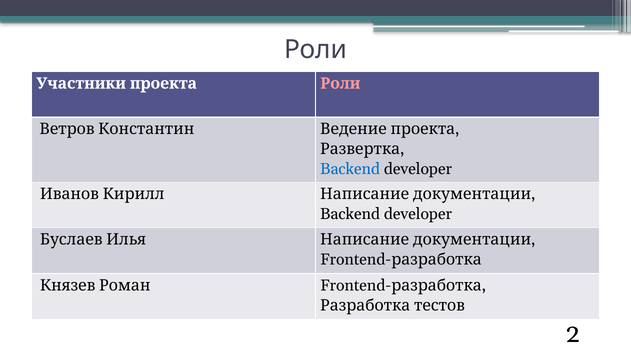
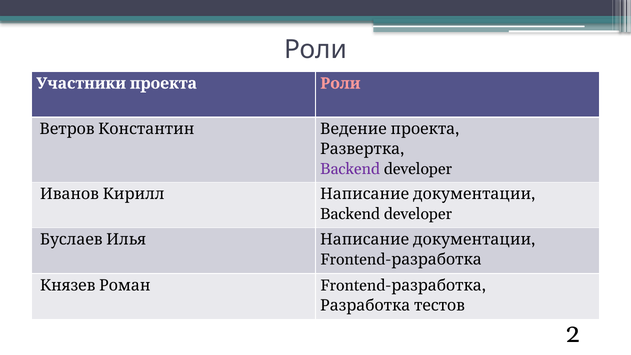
Backend at (350, 169) colour: blue -> purple
